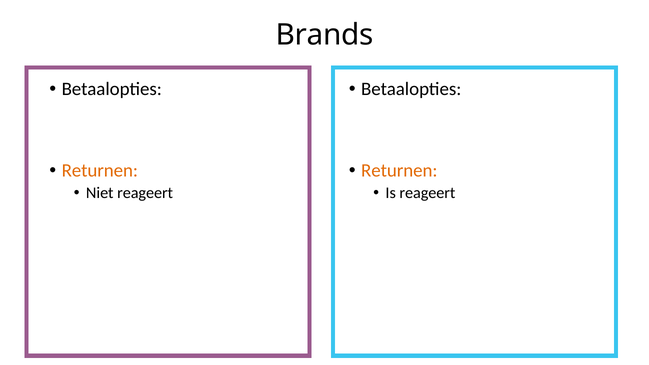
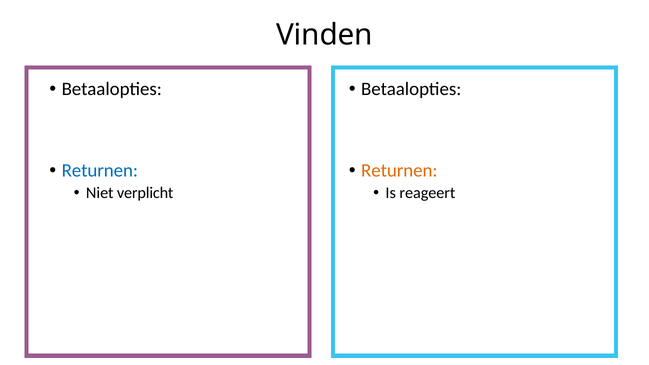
Brands: Brands -> Vinden
Returnen at (100, 171) colour: orange -> blue
Niet reageert: reageert -> verplicht
